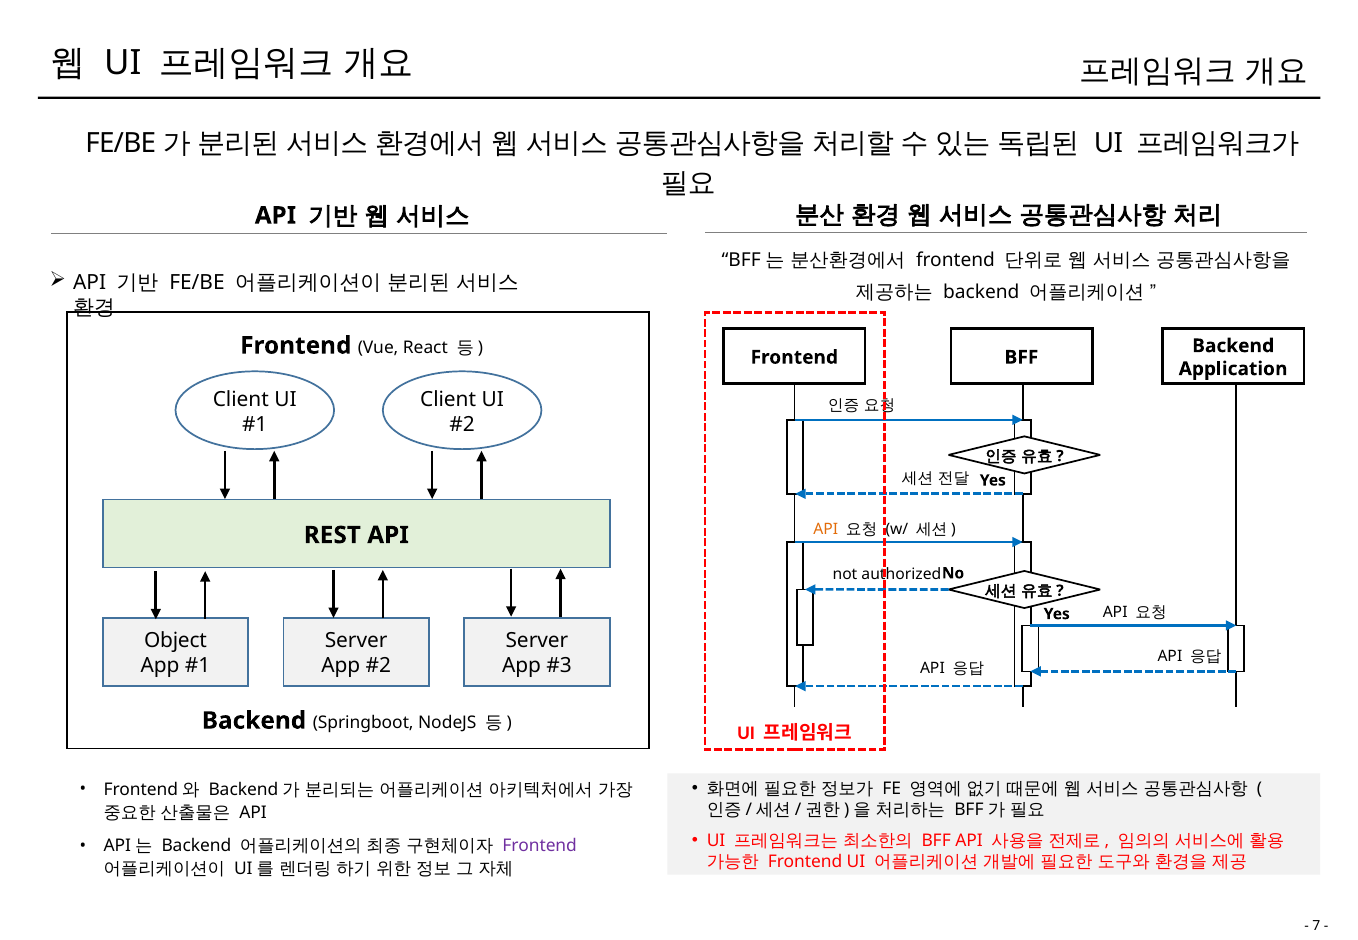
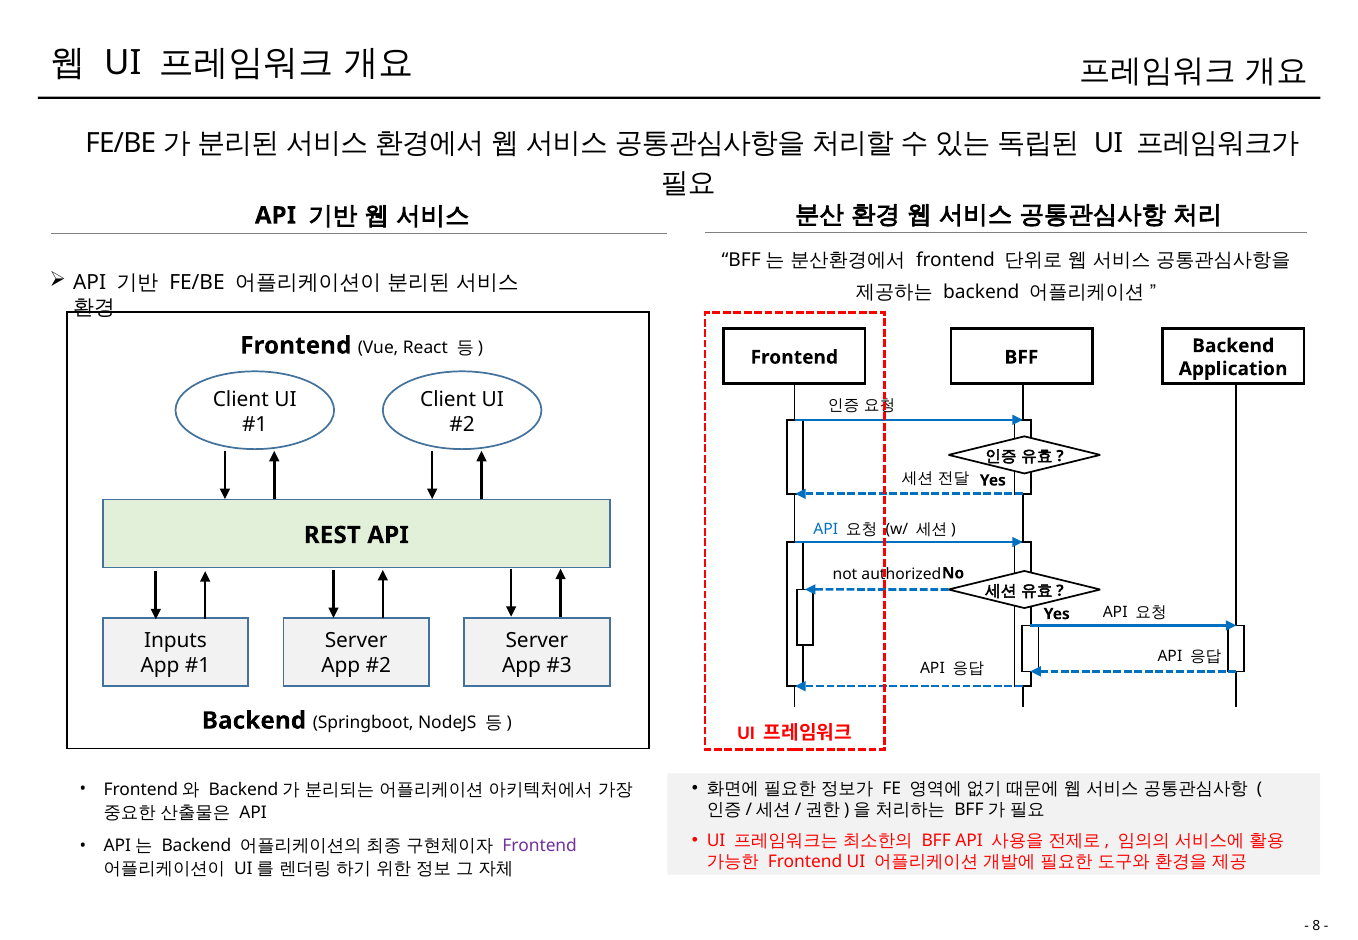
API at (826, 529) colour: orange -> blue
Object: Object -> Inputs
7: 7 -> 8
